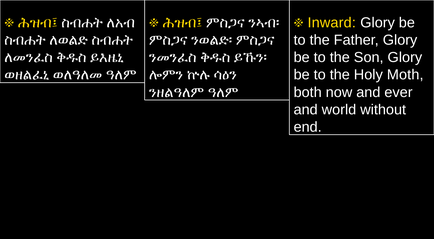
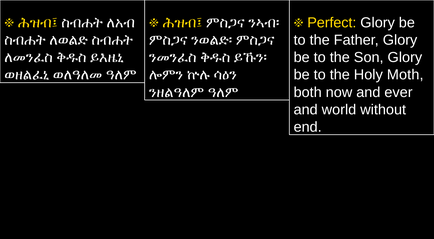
Inward: Inward -> Perfect
